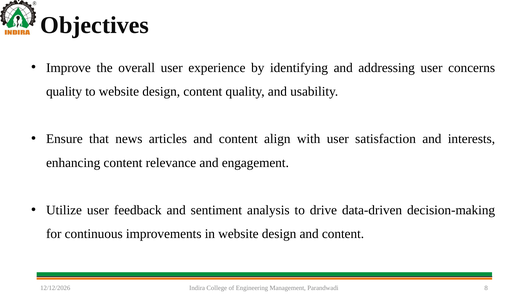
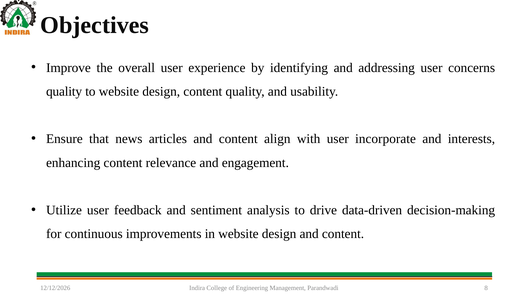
satisfaction: satisfaction -> incorporate
